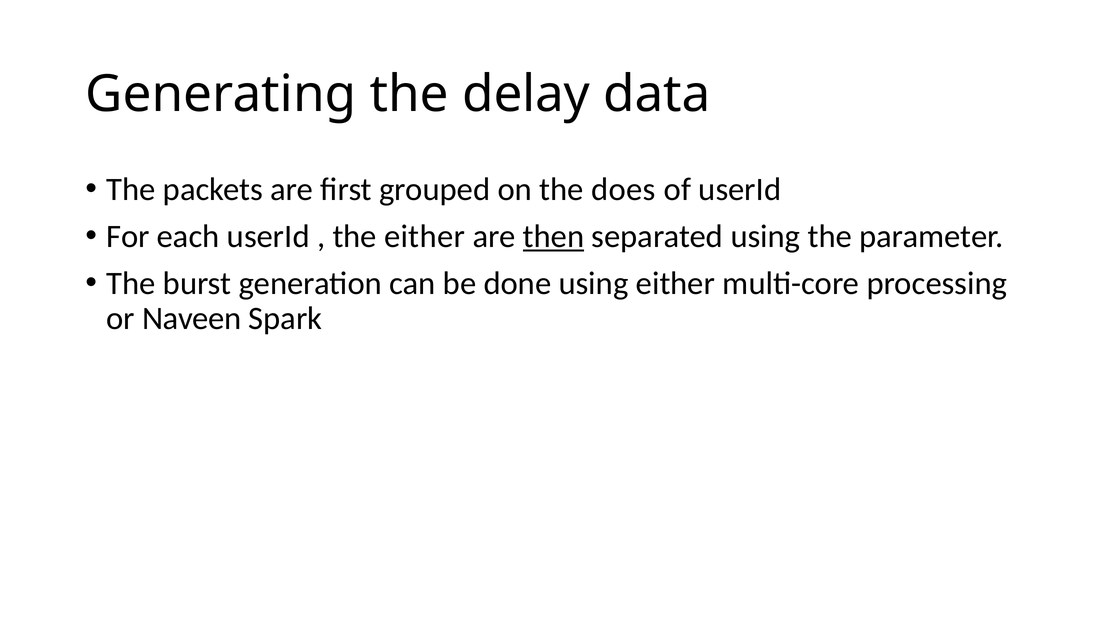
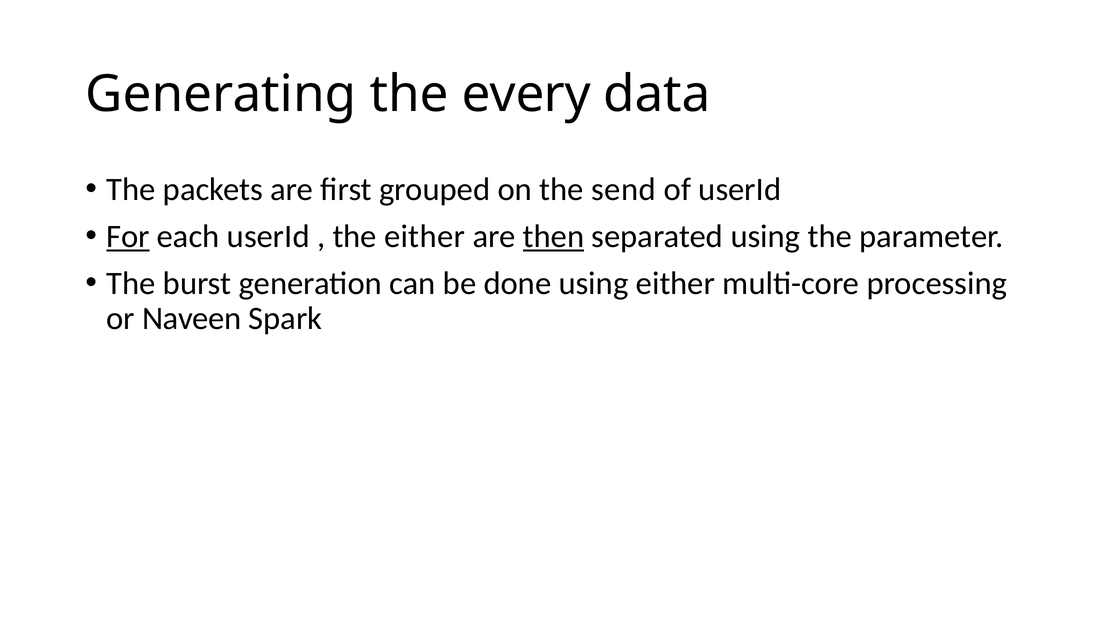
delay: delay -> every
does: does -> send
For underline: none -> present
